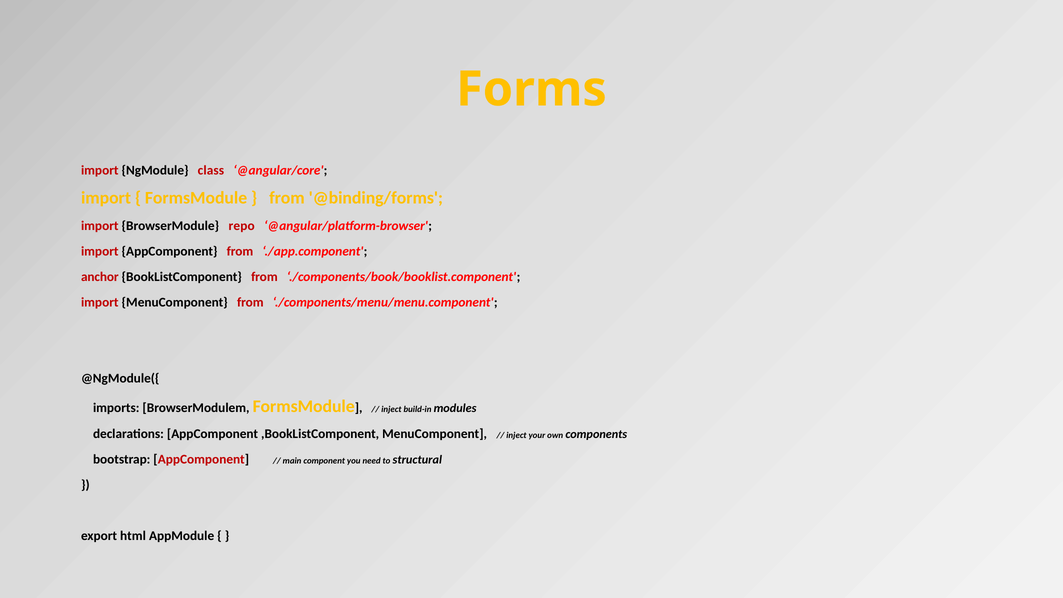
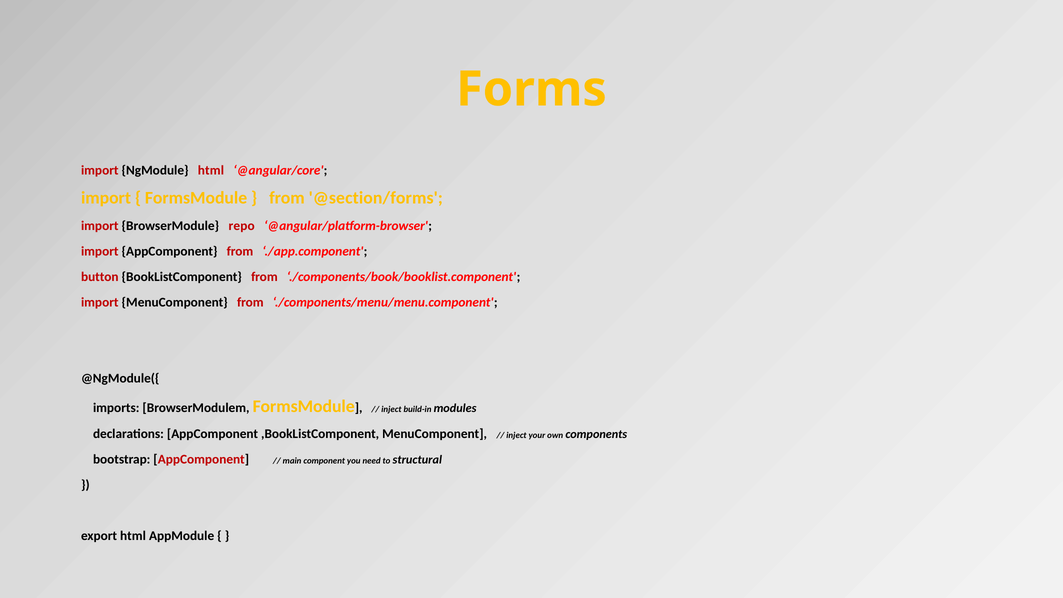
NgModule class: class -> html
@binding/forms: @binding/forms -> @section/forms
anchor: anchor -> button
